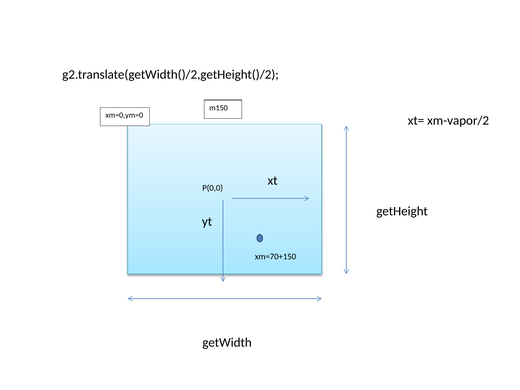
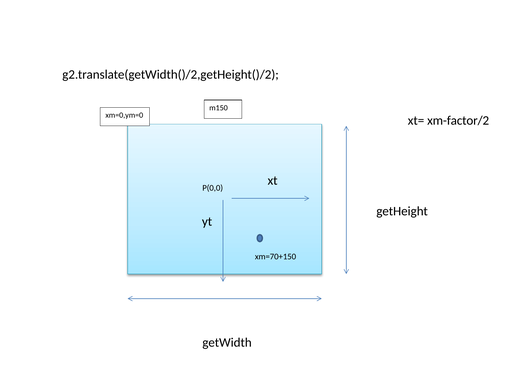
xm-vapor/2: xm-vapor/2 -> xm-factor/2
